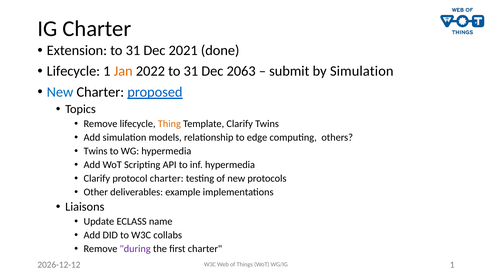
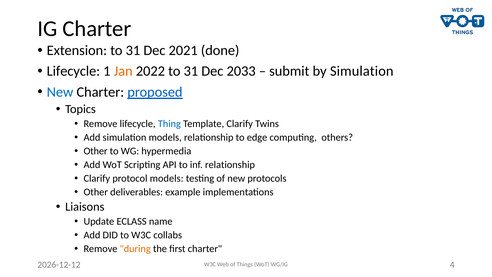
2063: 2063 -> 2033
Thing colour: orange -> blue
Twins at (96, 151): Twins -> Other
inf hypermedia: hypermedia -> relationship
protocol charter: charter -> models
during colour: purple -> orange
WG/IG 1: 1 -> 4
